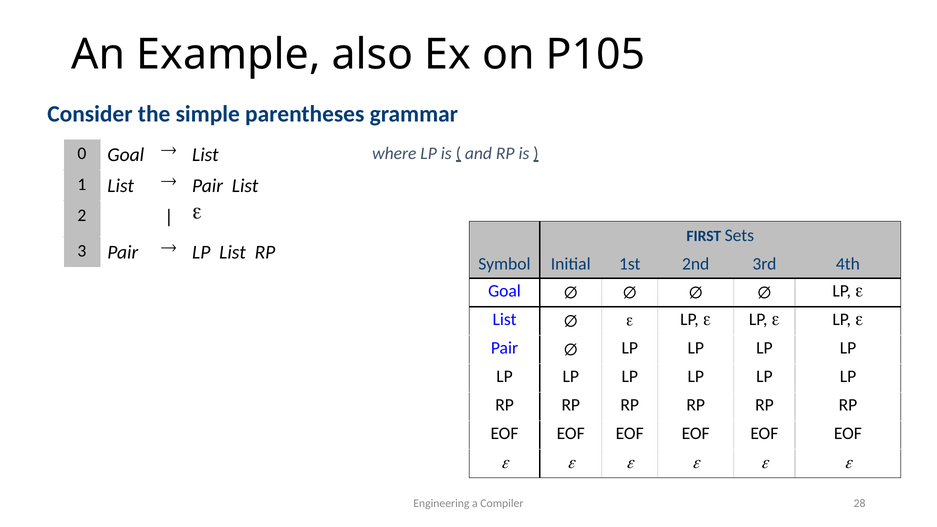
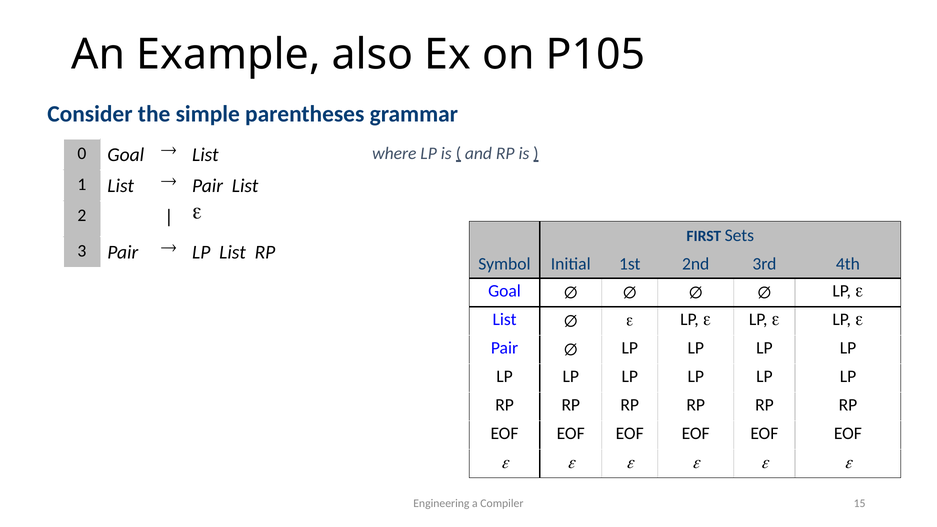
28: 28 -> 15
